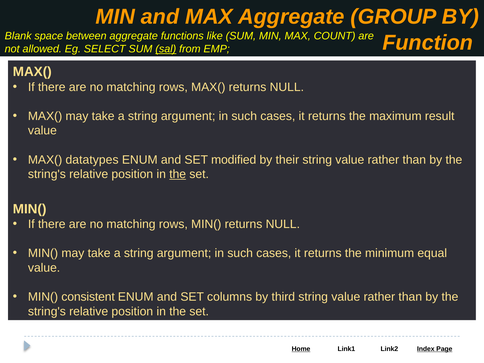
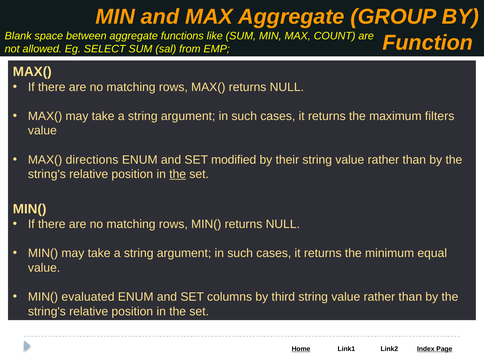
sal underline: present -> none
result: result -> filters
datatypes: datatypes -> directions
consistent: consistent -> evaluated
